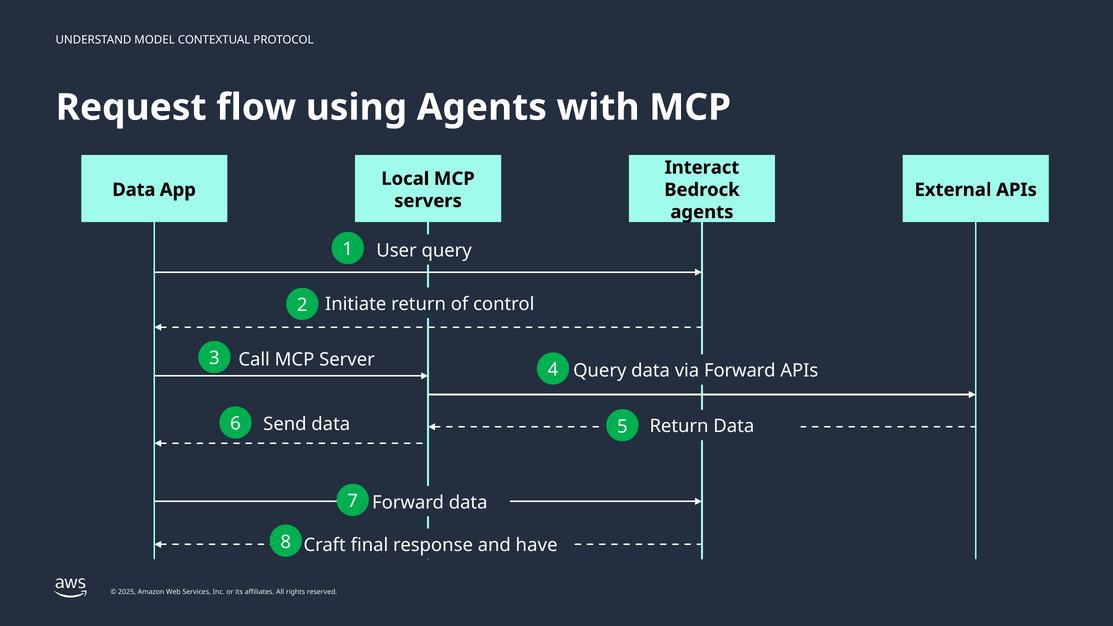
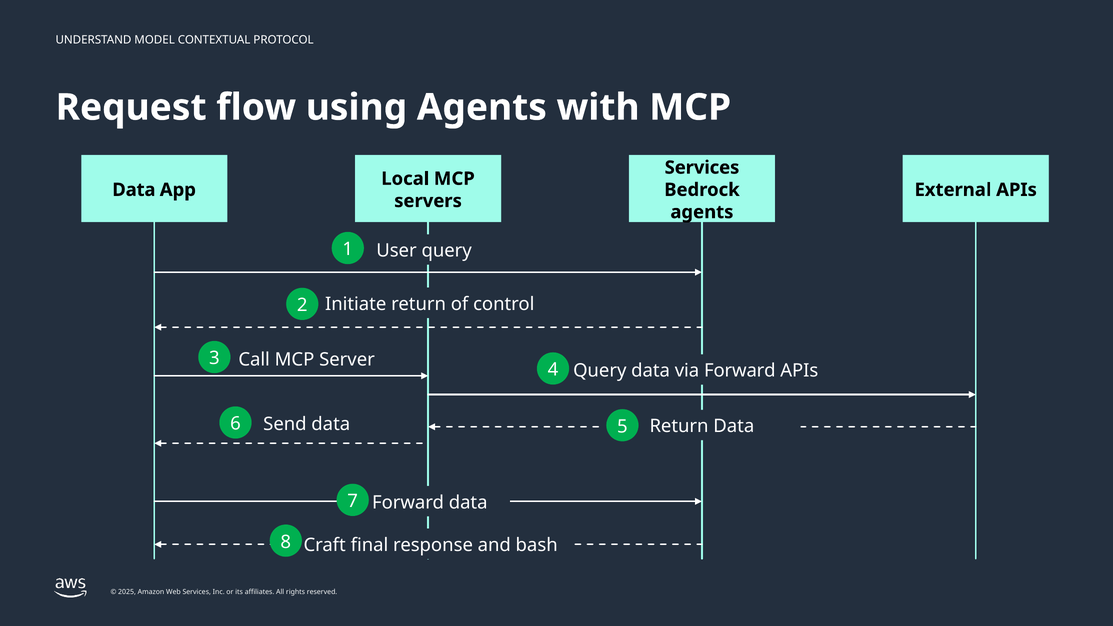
Interact at (702, 168): Interact -> Services
have: have -> bash
